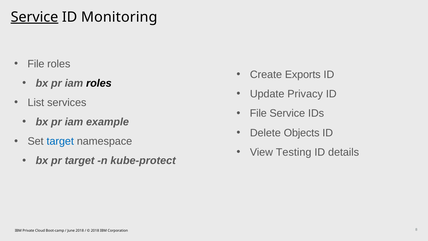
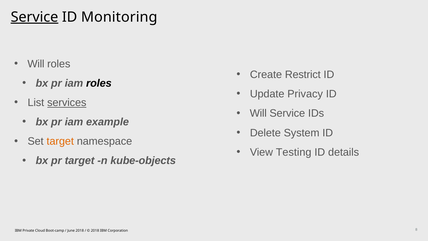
File at (36, 64): File -> Will
Exports: Exports -> Restrict
services underline: none -> present
File at (258, 113): File -> Will
Objects: Objects -> System
target at (60, 141) colour: blue -> orange
kube-protect: kube-protect -> kube-objects
